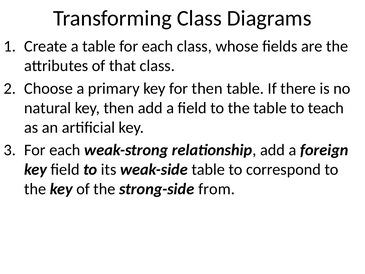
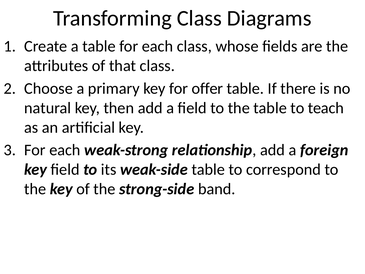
for then: then -> offer
from: from -> band
